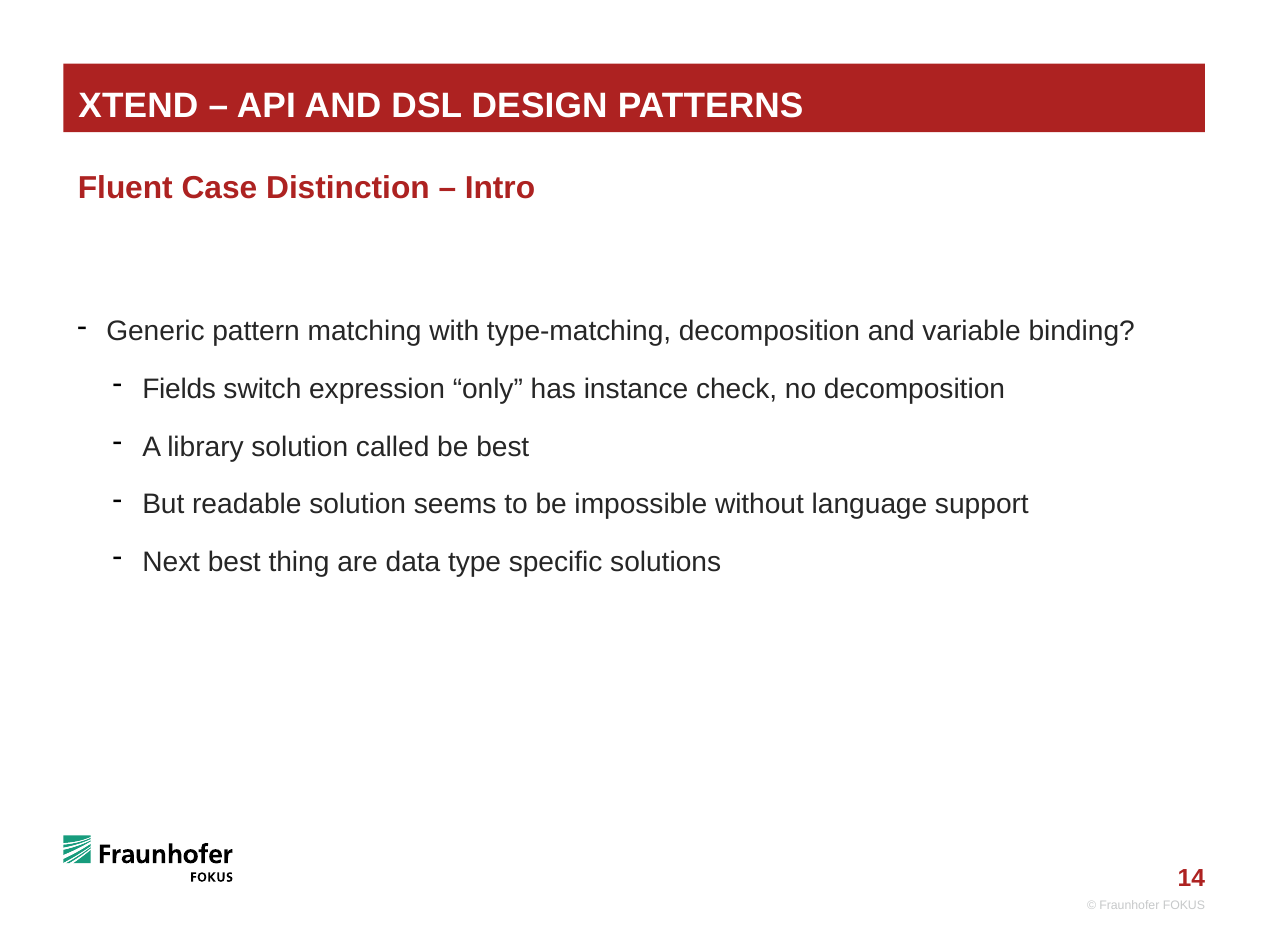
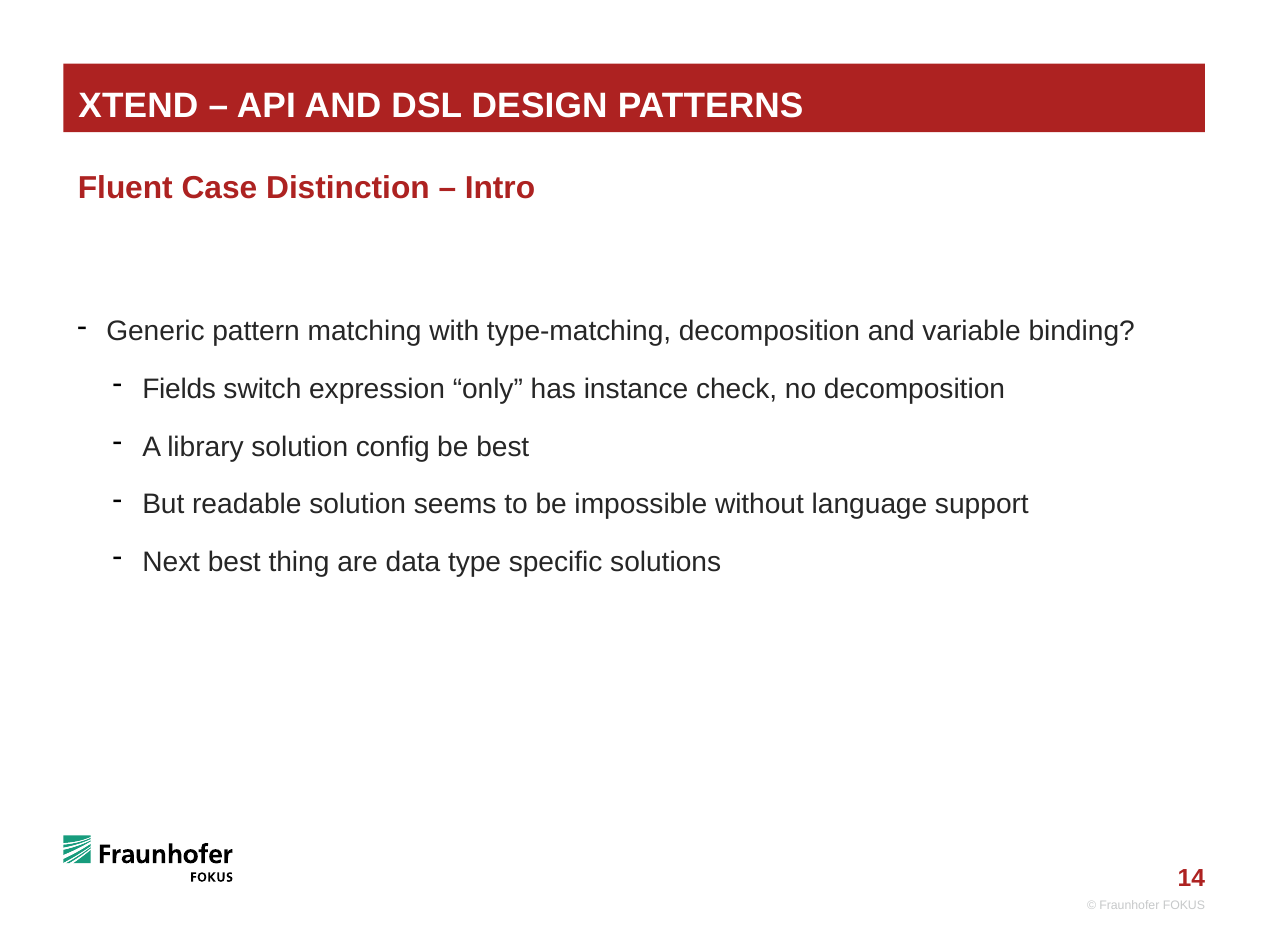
called: called -> config
